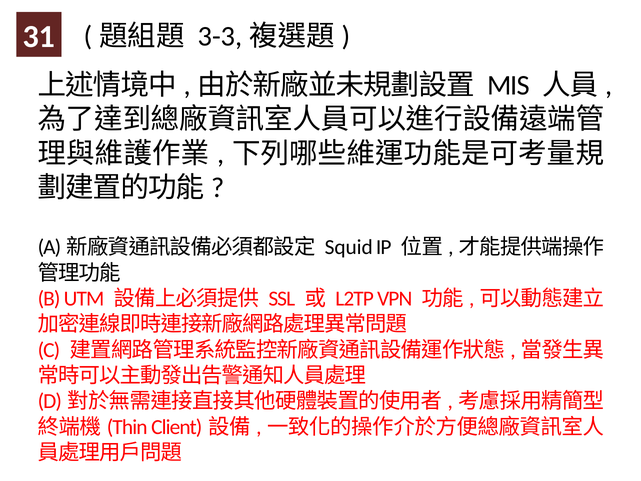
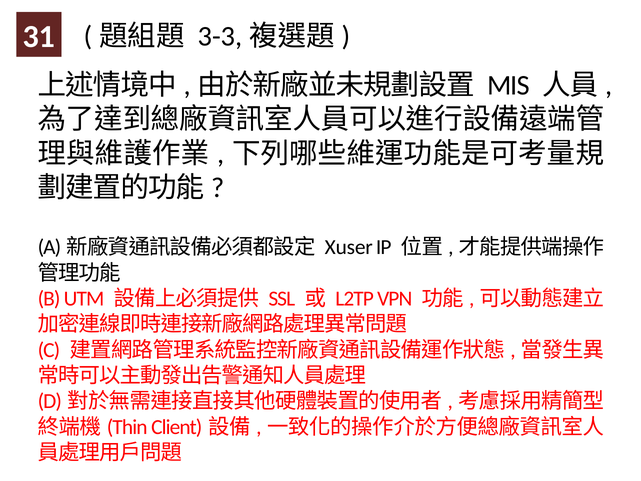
Squid: Squid -> Xuser
